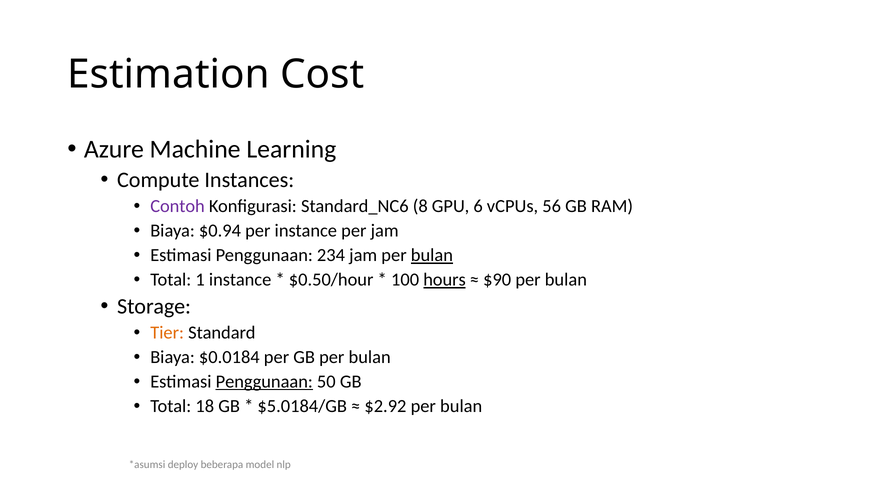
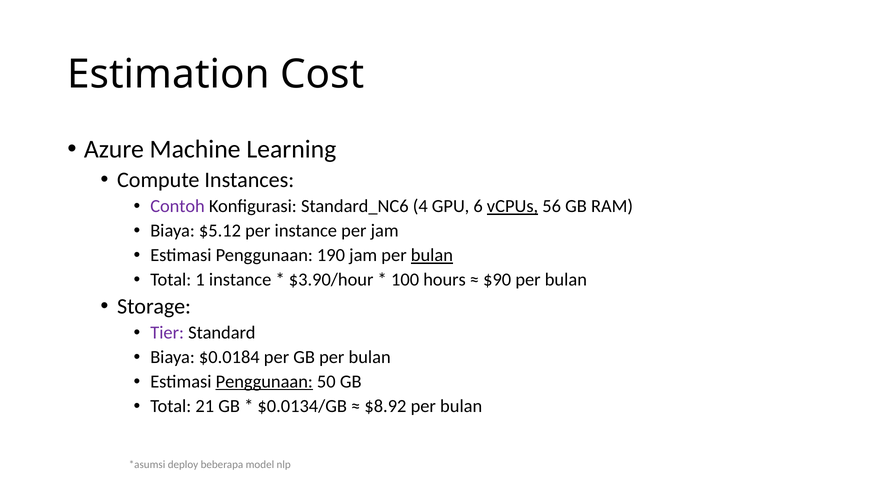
8: 8 -> 4
vCPUs underline: none -> present
$0.94: $0.94 -> $5.12
234: 234 -> 190
$0.50/hour: $0.50/hour -> $3.90/hour
hours underline: present -> none
Tier colour: orange -> purple
18: 18 -> 21
$5.0184/GB: $5.0184/GB -> $0.0134/GB
$2.92: $2.92 -> $8.92
